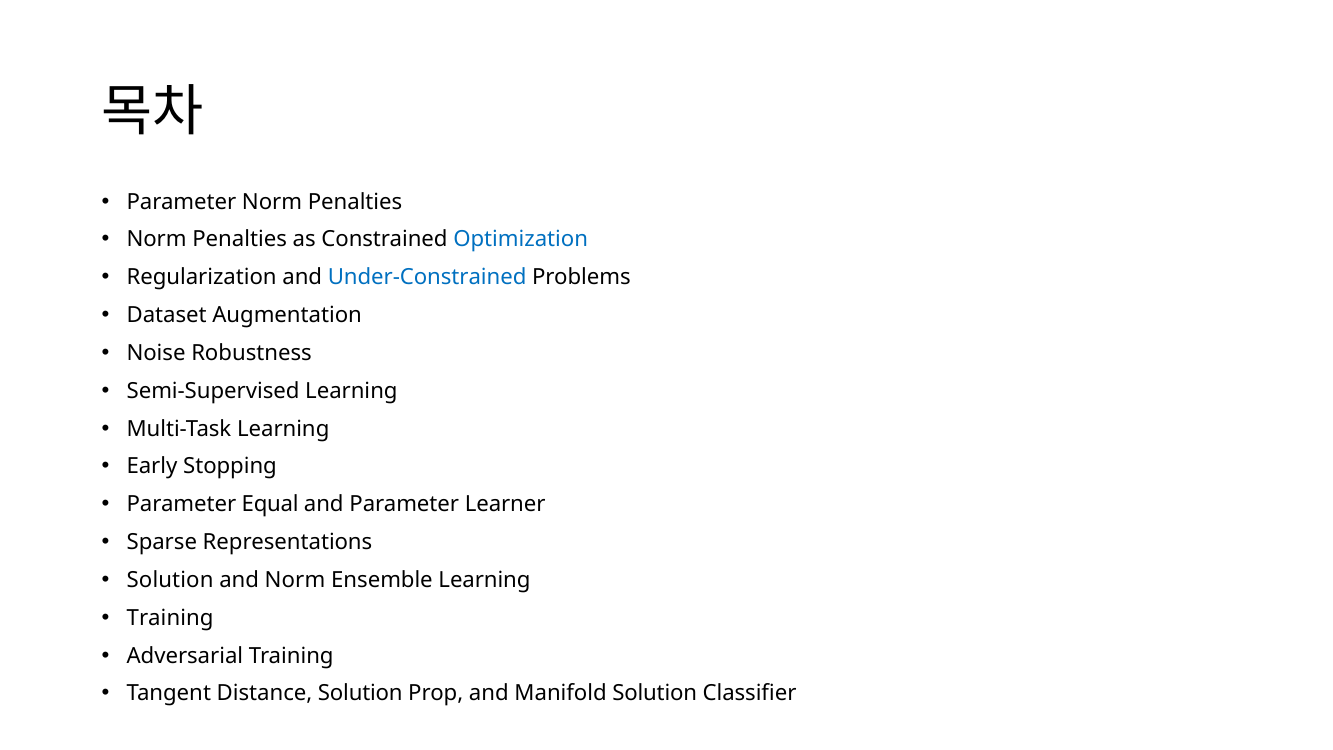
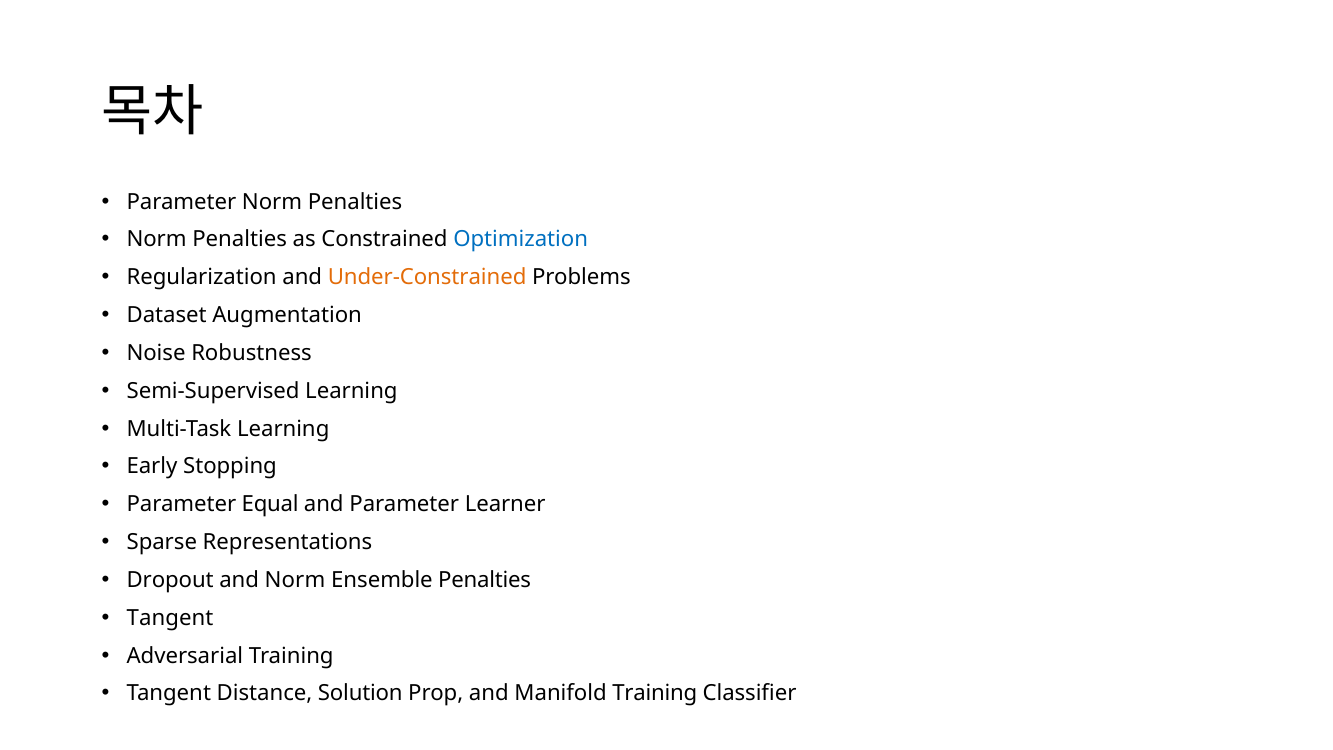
Under-Constrained colour: blue -> orange
Solution at (170, 580): Solution -> Dropout
Ensemble Learning: Learning -> Penalties
Training at (170, 618): Training -> Tangent
Manifold Solution: Solution -> Training
